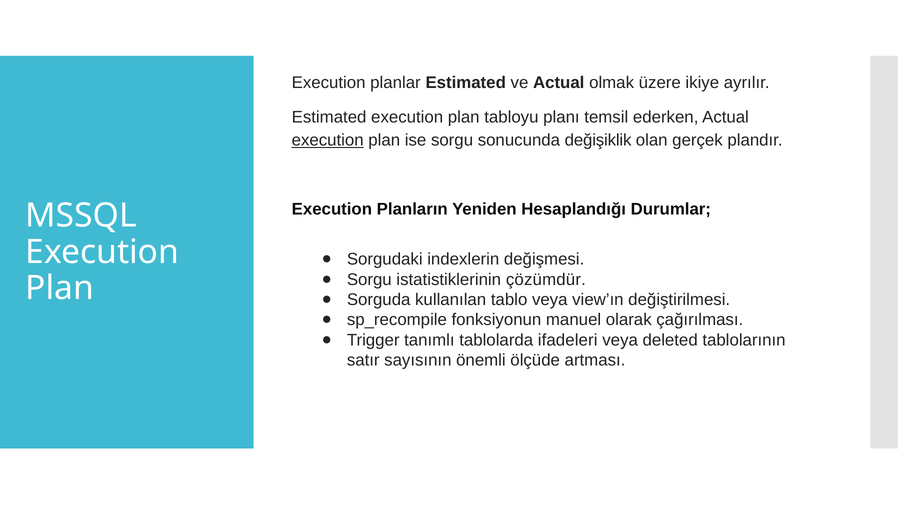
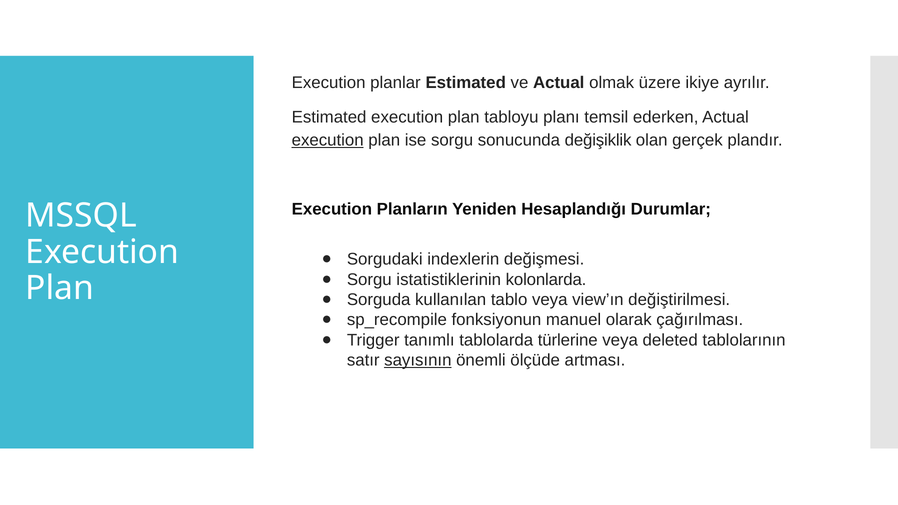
çözümdür: çözümdür -> kolonlarda
ifadeleri: ifadeleri -> türlerine
sayısının underline: none -> present
